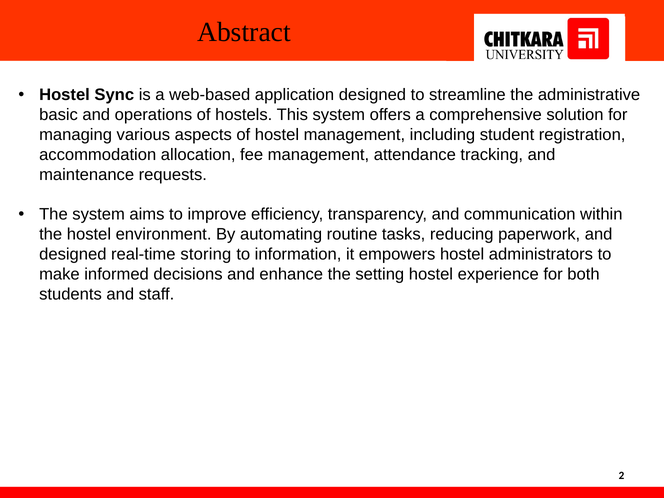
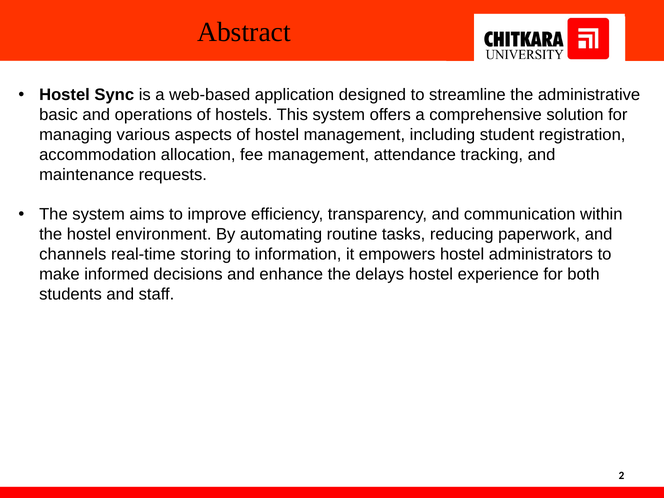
designed at (73, 254): designed -> channels
setting: setting -> delays
